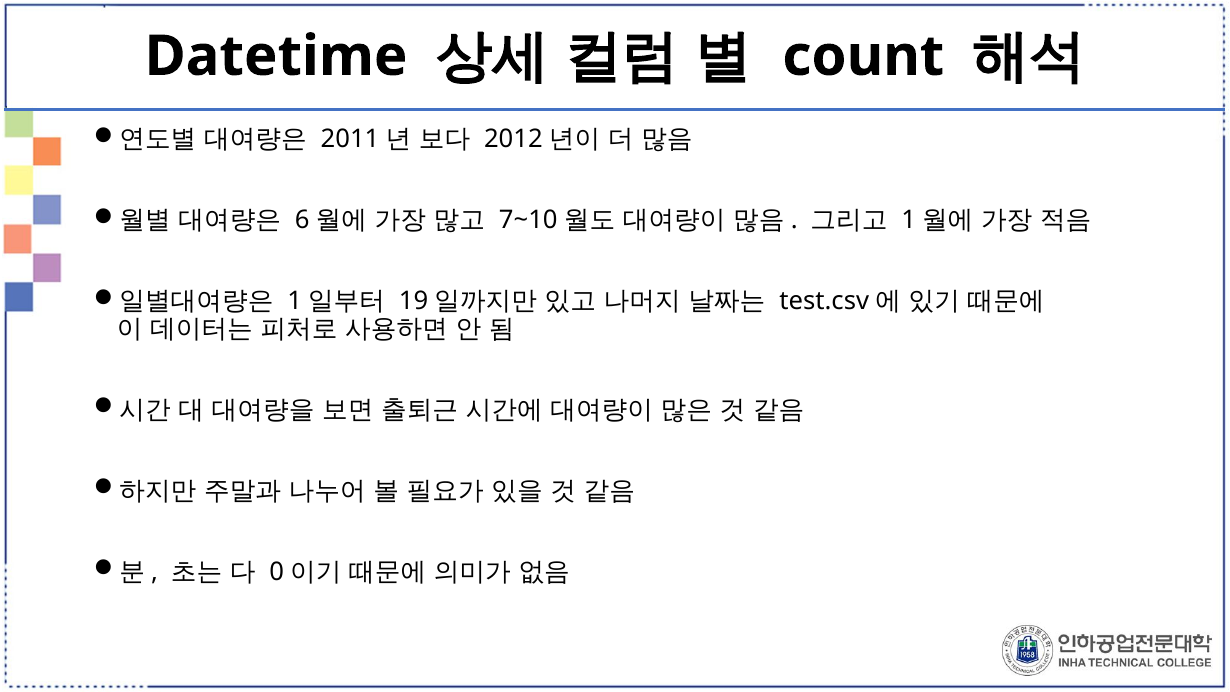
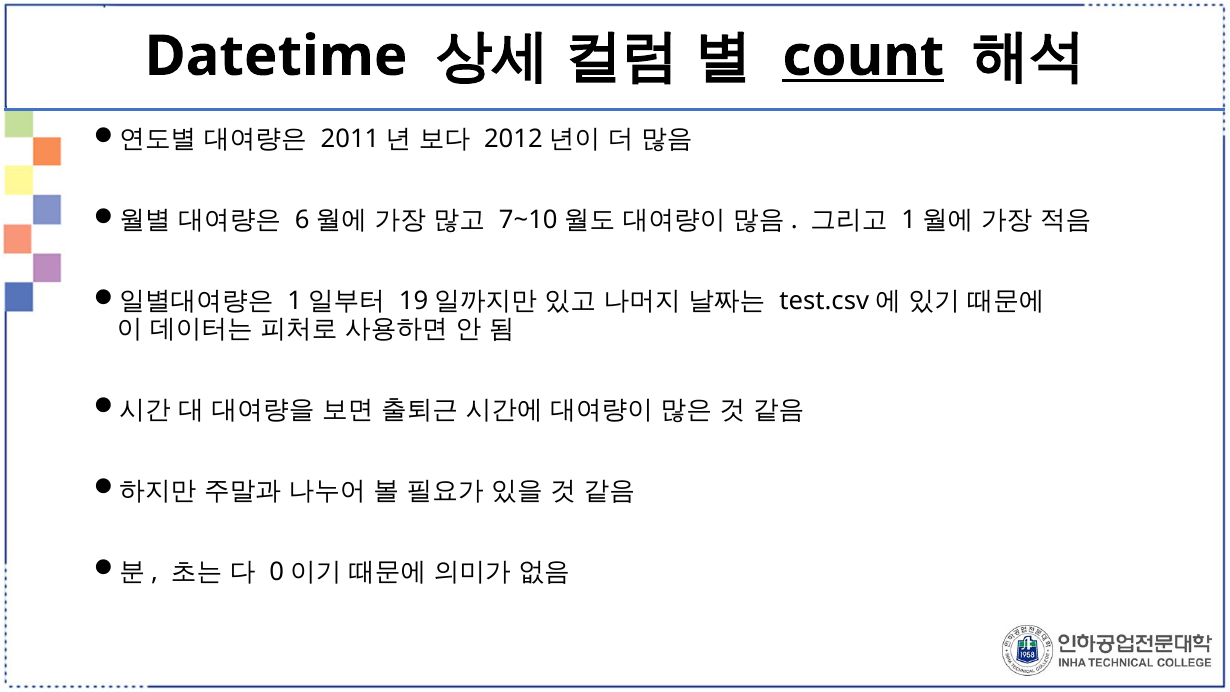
count underline: none -> present
